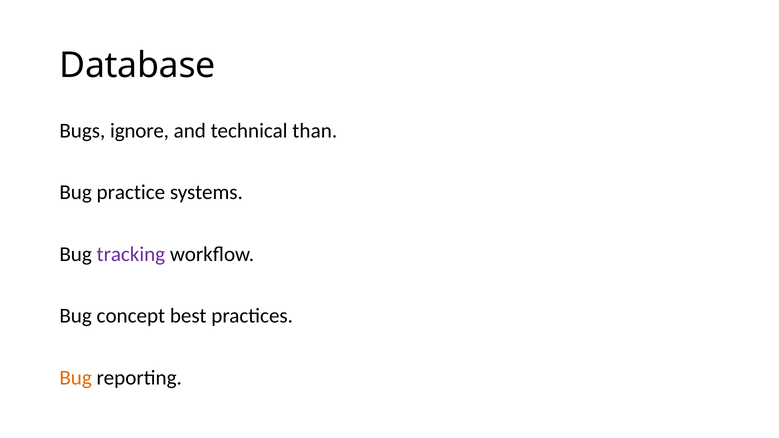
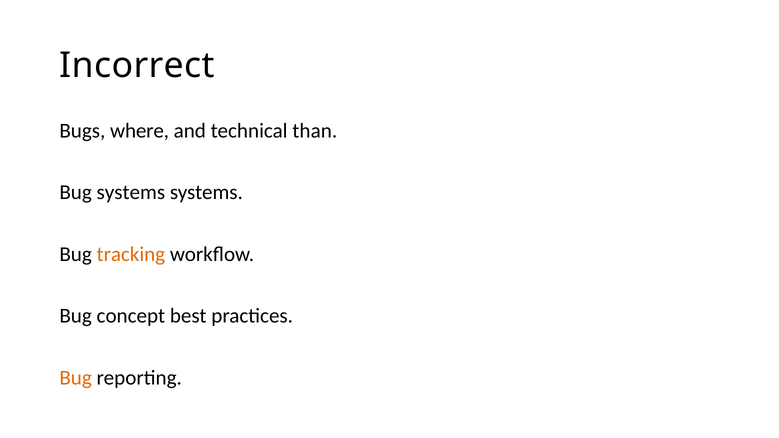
Database: Database -> Incorrect
ignore: ignore -> where
Bug practice: practice -> systems
tracking colour: purple -> orange
